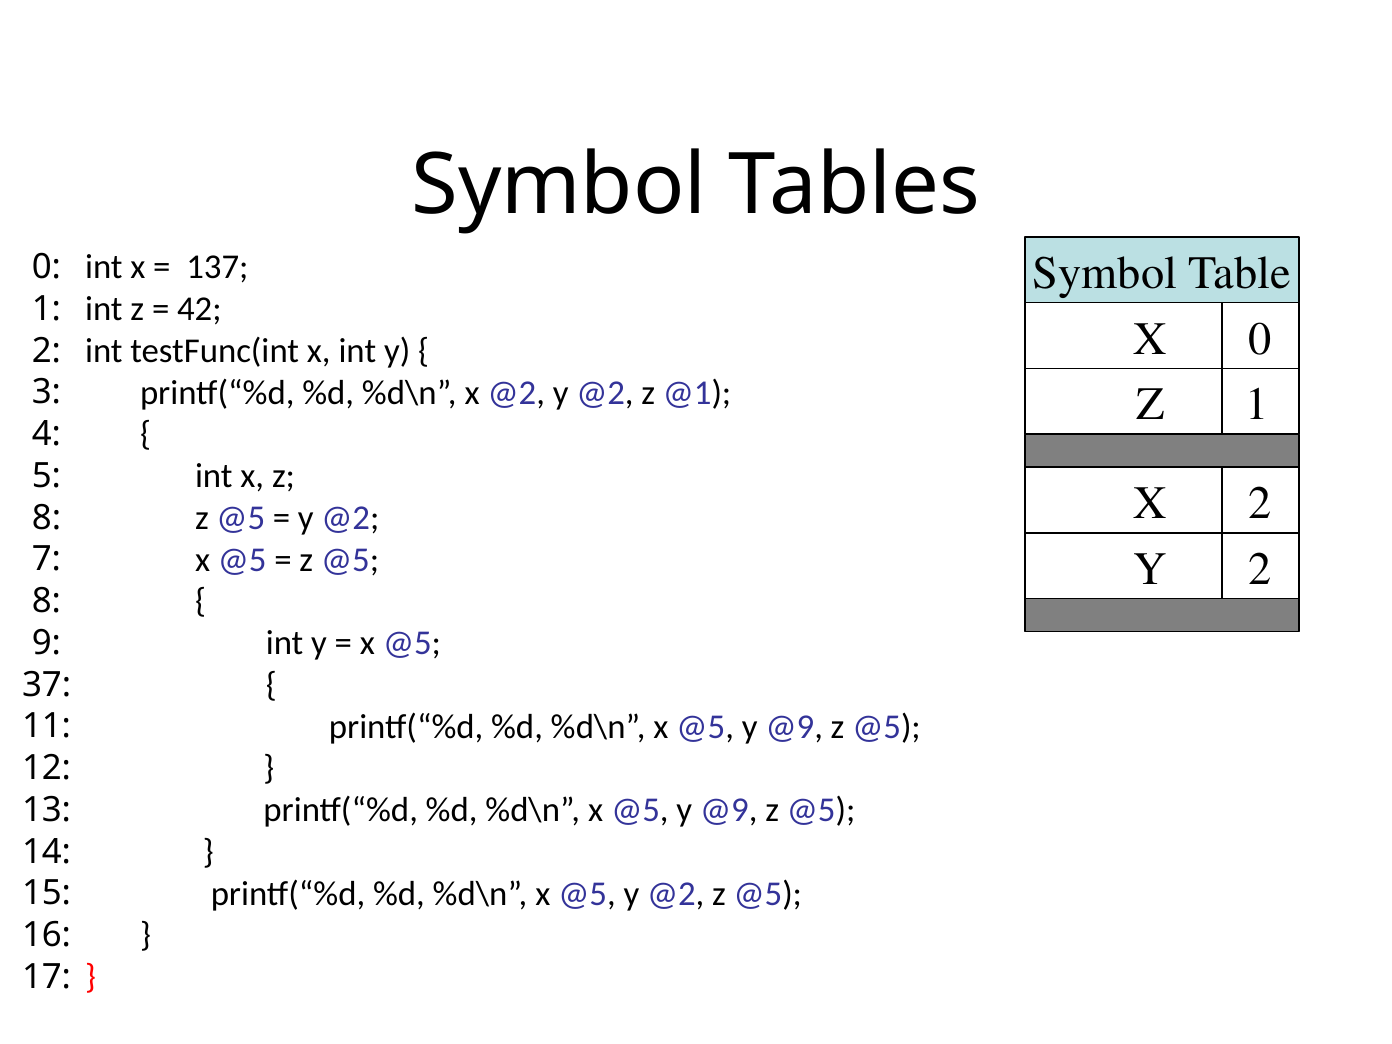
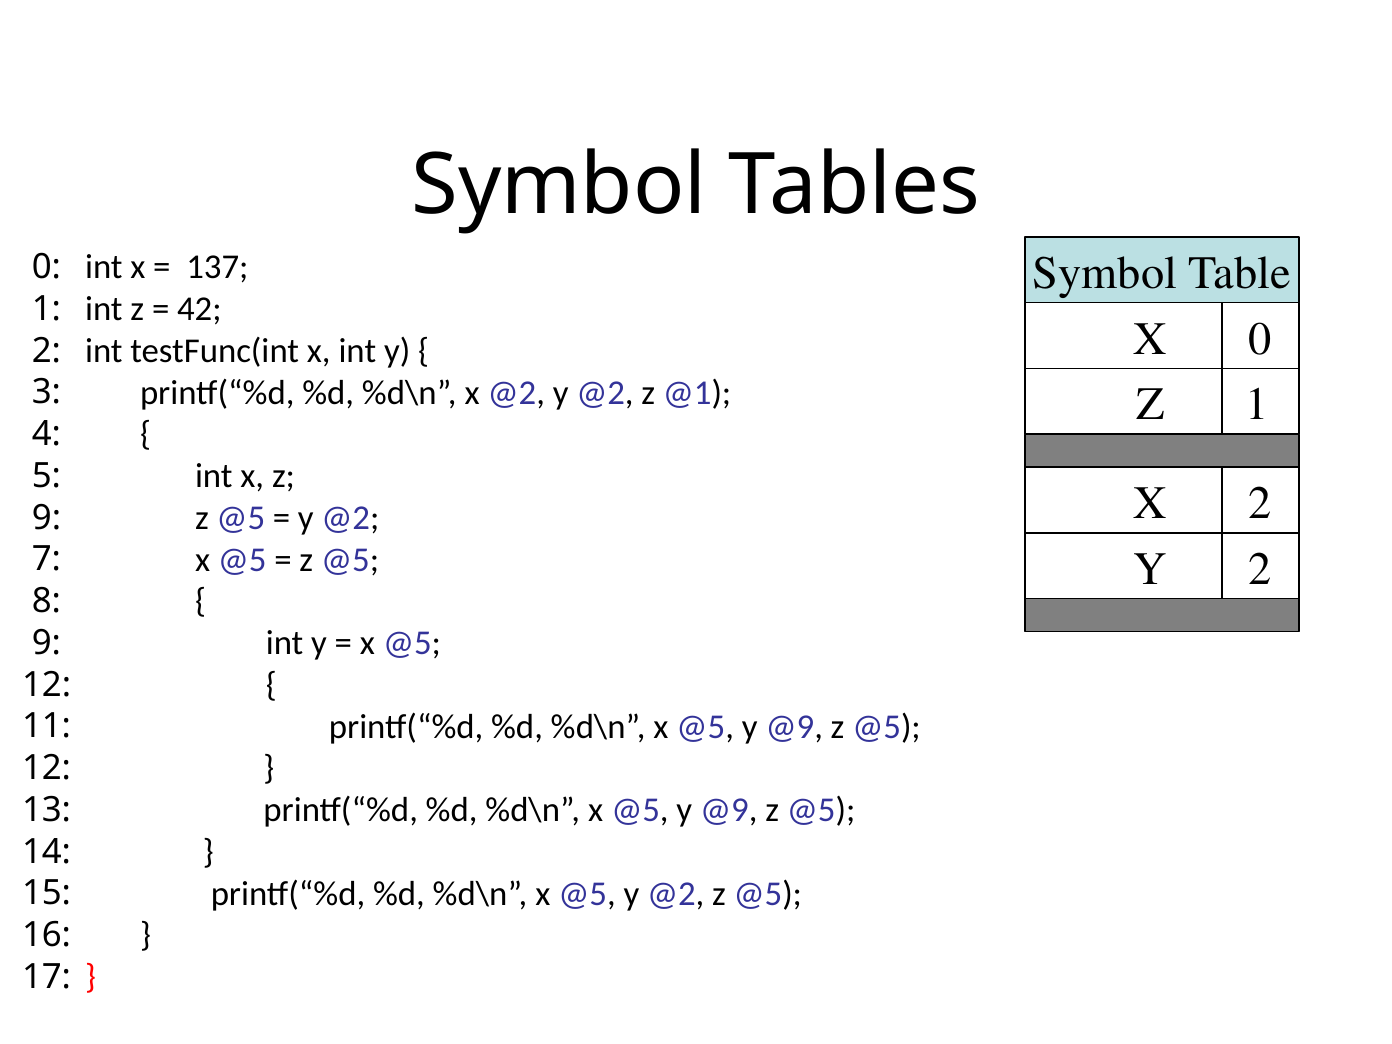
8 at (47, 518): 8 -> 9
37 at (47, 685): 37 -> 12
